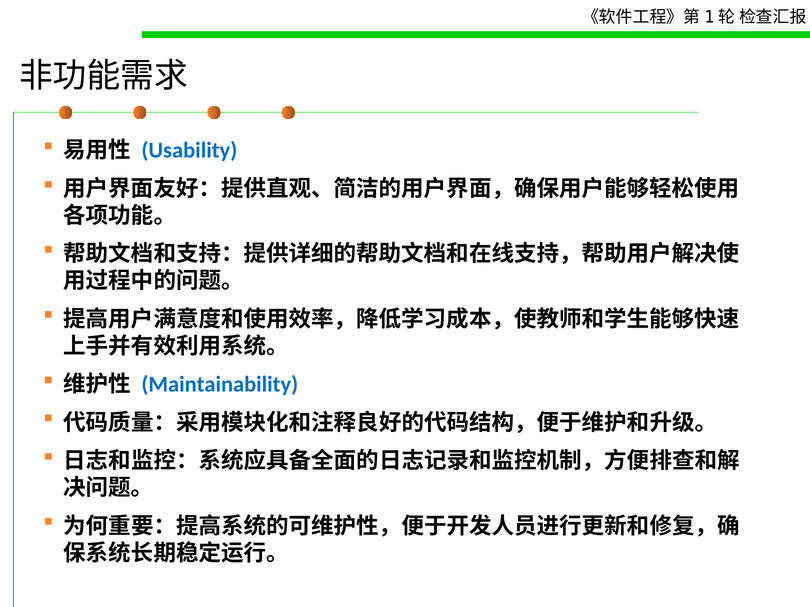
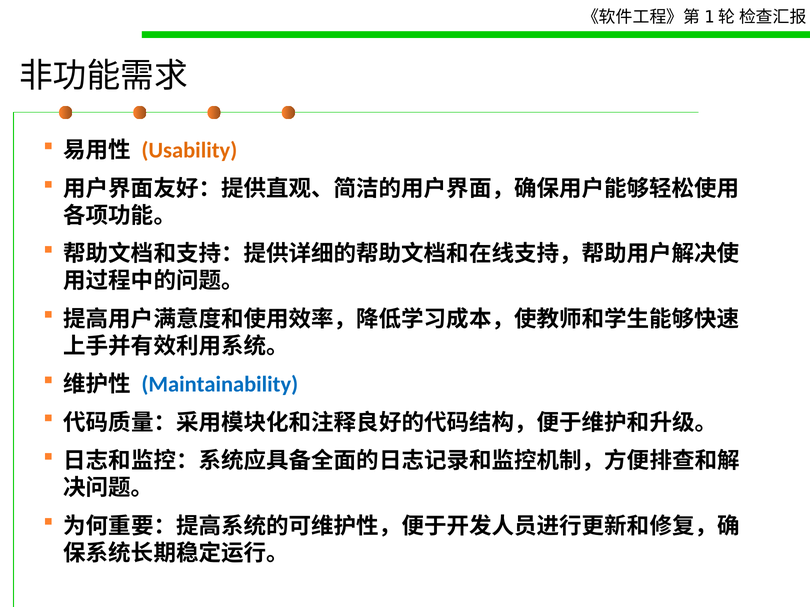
Usability colour: blue -> orange
